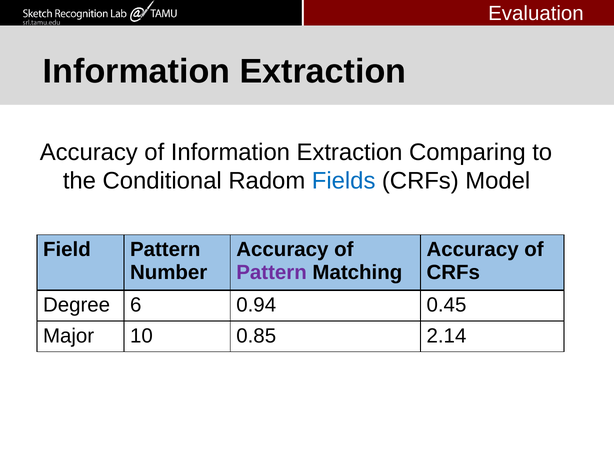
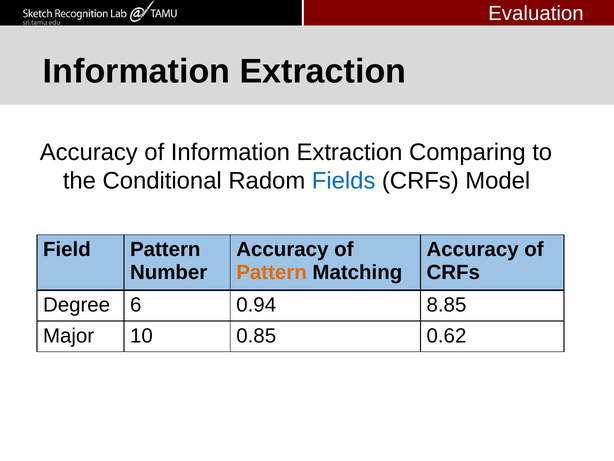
Pattern at (272, 272) colour: purple -> orange
0.45: 0.45 -> 8.85
2.14: 2.14 -> 0.62
